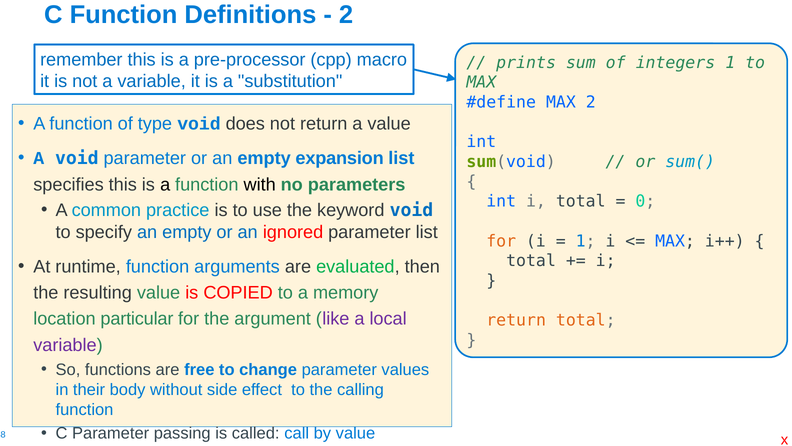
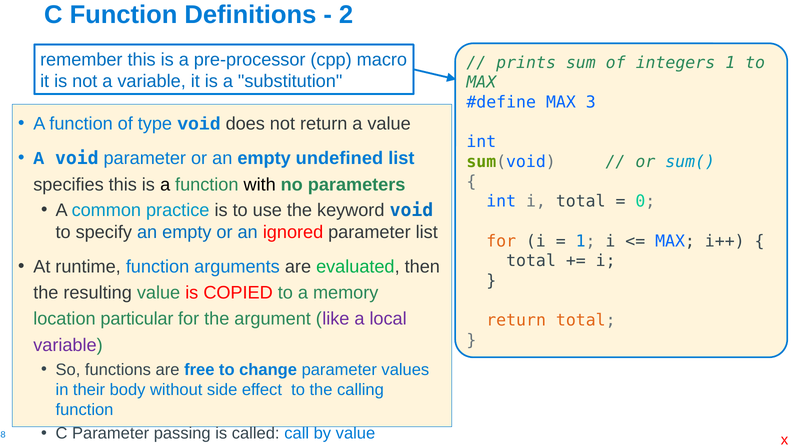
MAX 2: 2 -> 3
expansion: expansion -> undefined
